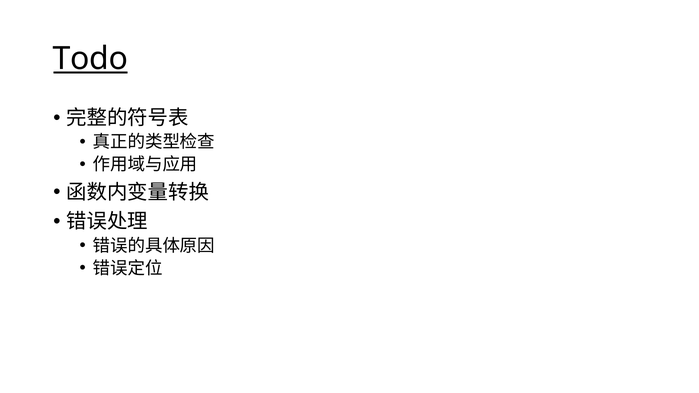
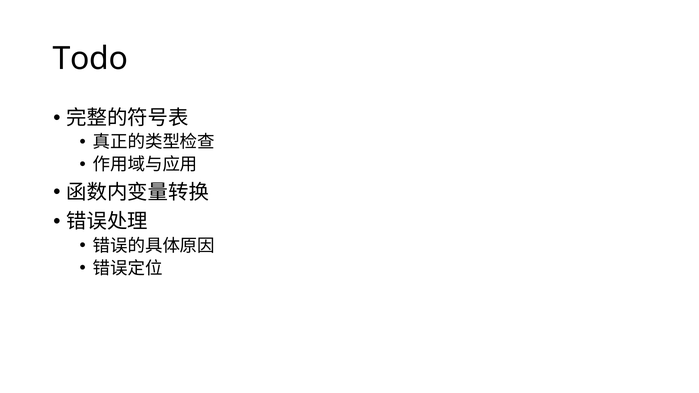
Todo underline: present -> none
